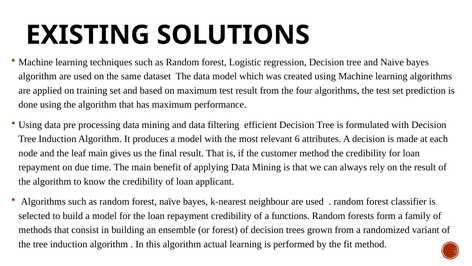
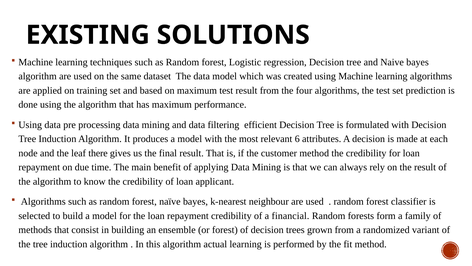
leaf main: main -> there
functions: functions -> financial
